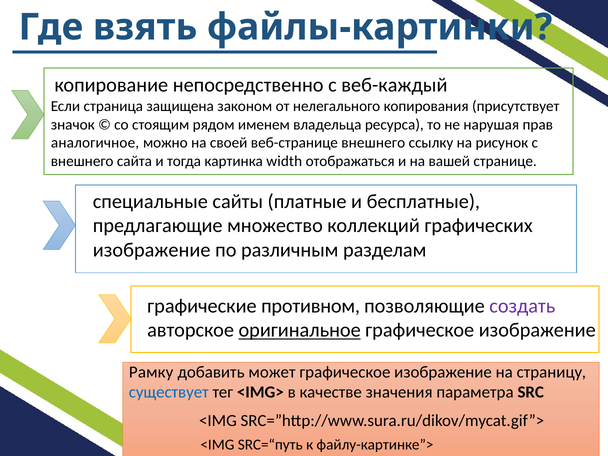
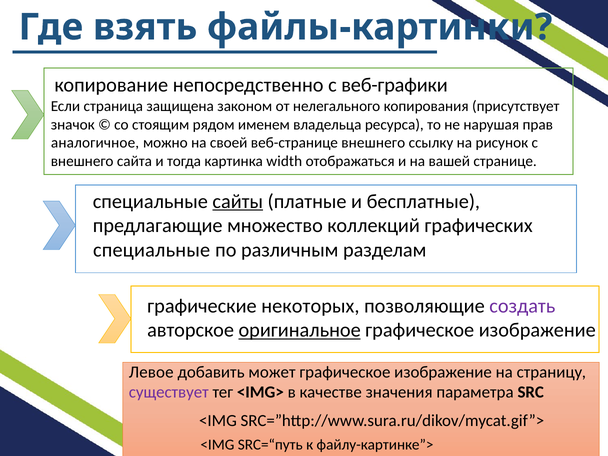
веб-каждый: веб-каждый -> веб-графики
сайты underline: none -> present
изображение at (152, 250): изображение -> специальные
противном: противном -> некоторых
Рамку: Рамку -> Левое
существует colour: blue -> purple
